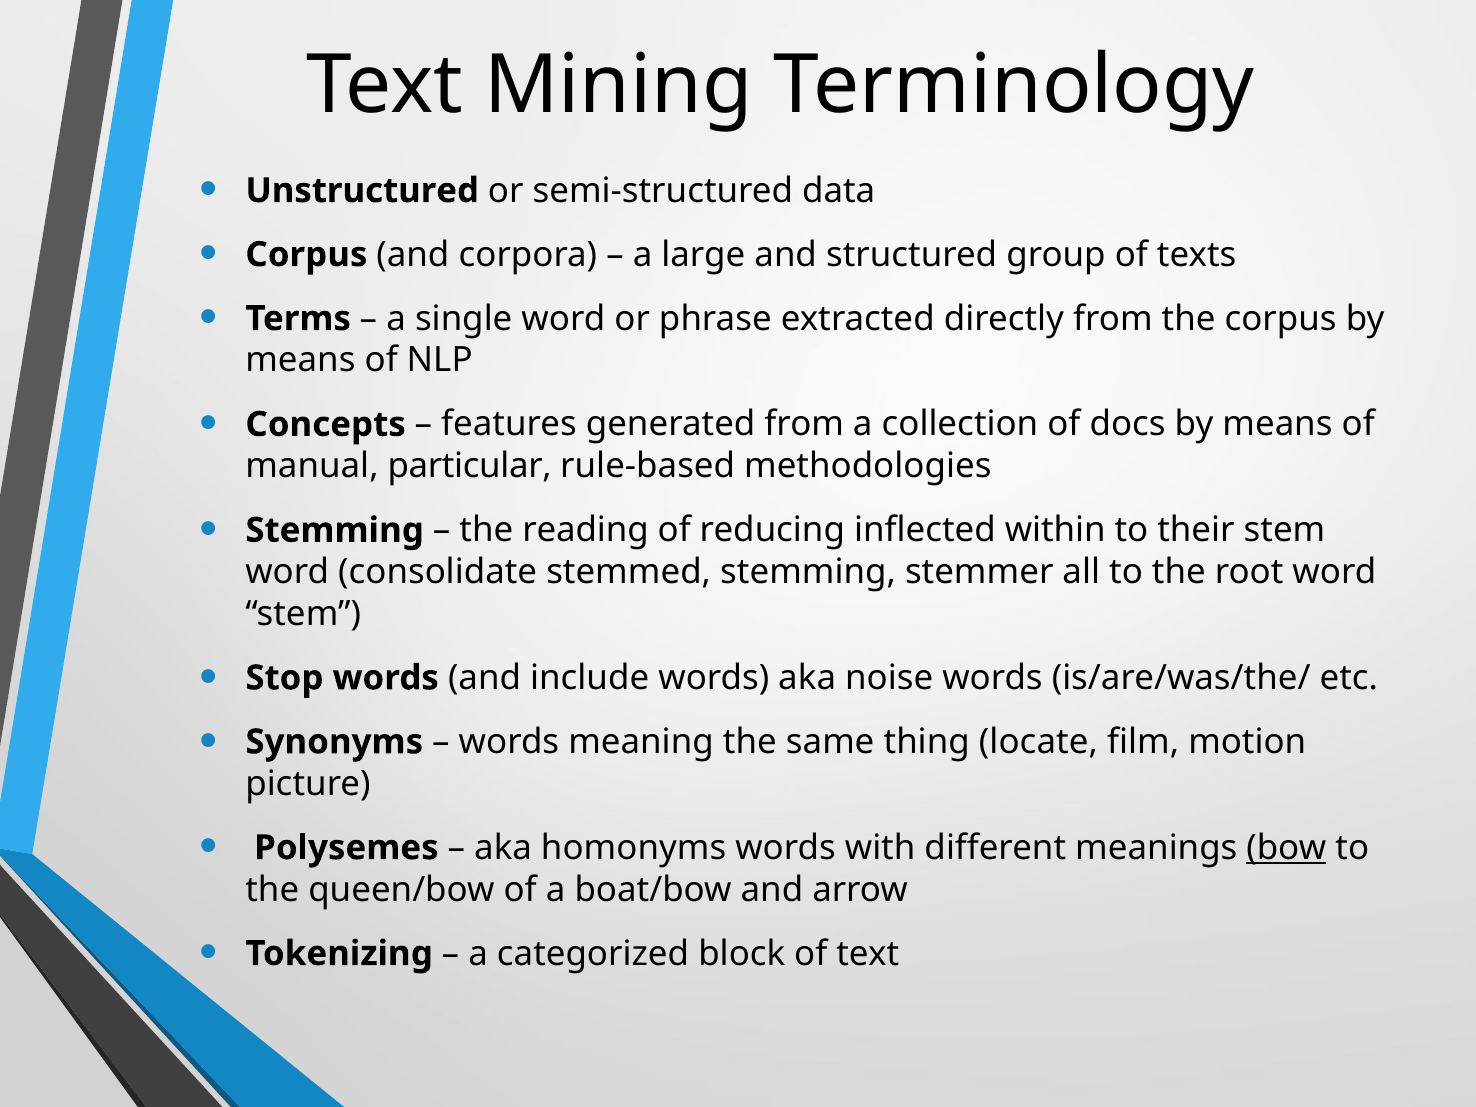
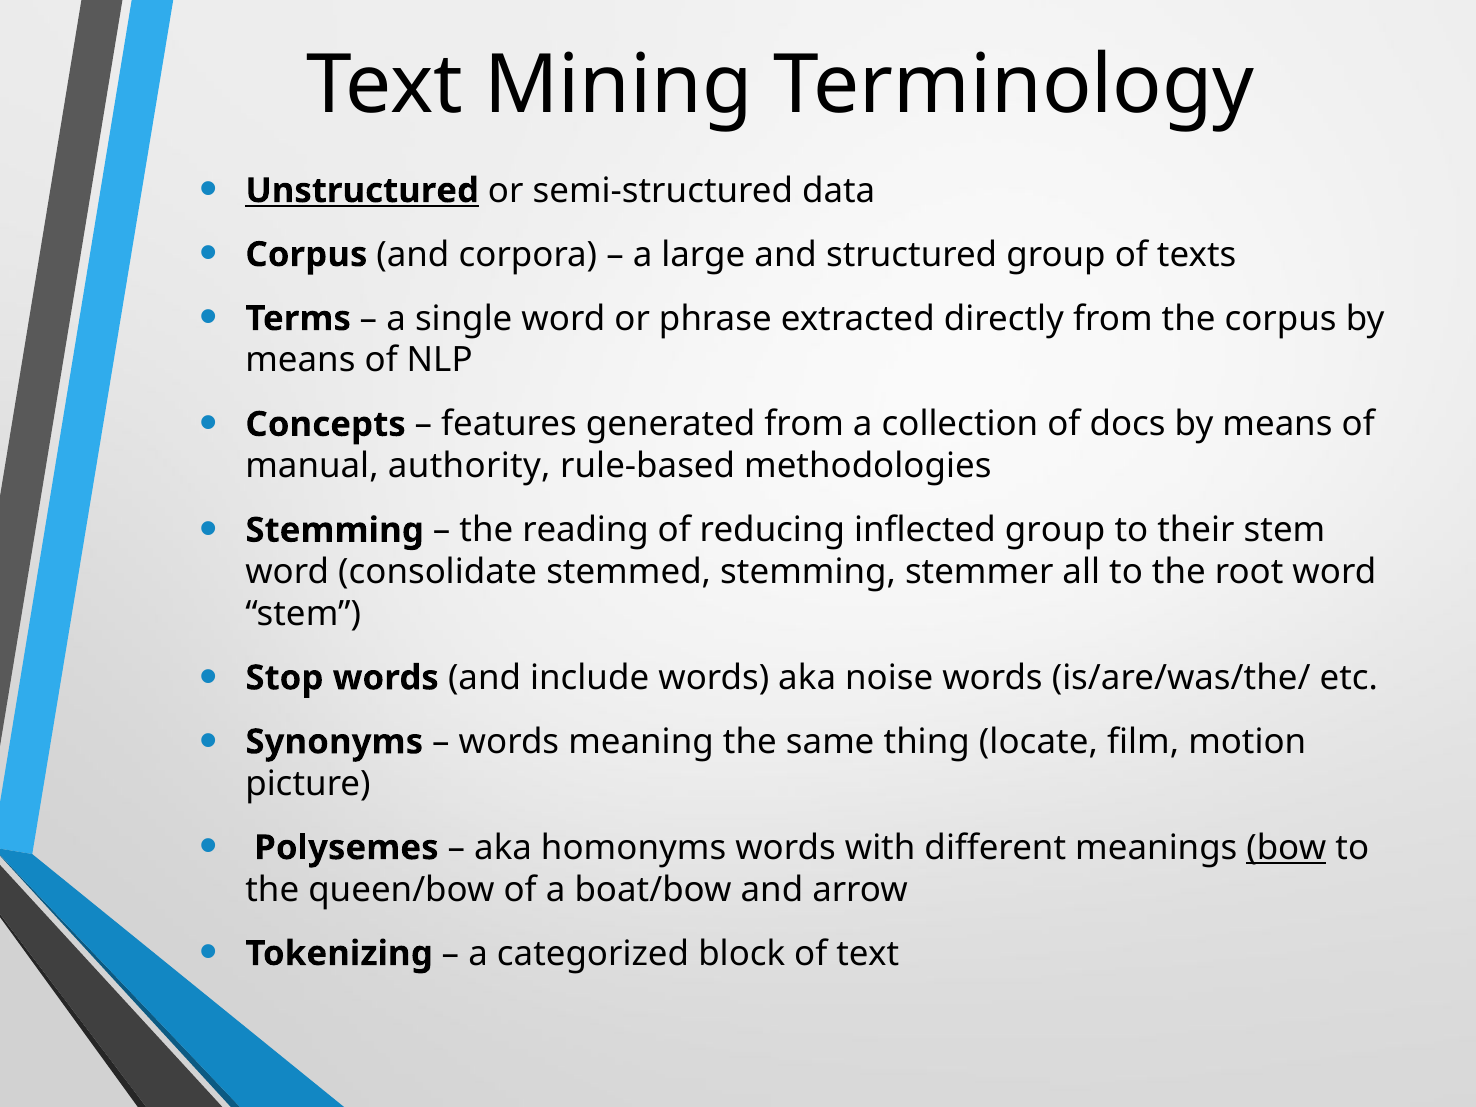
Unstructured underline: none -> present
particular: particular -> authority
inflected within: within -> group
